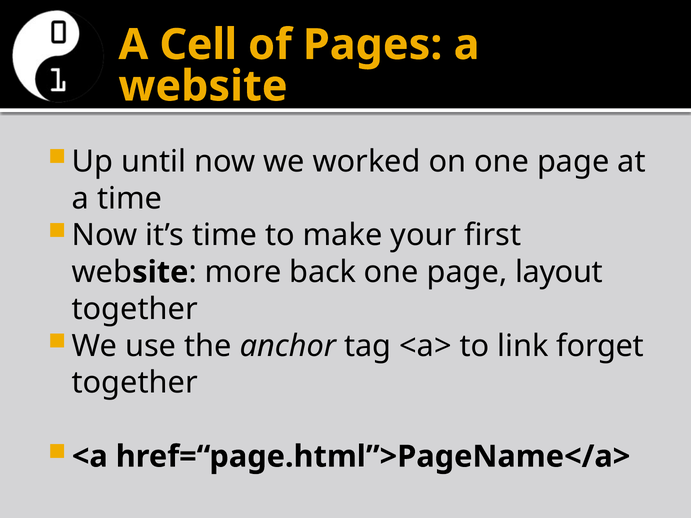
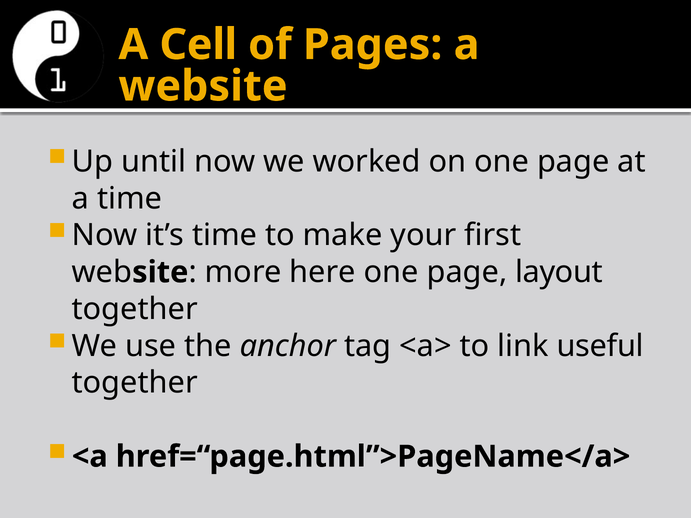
back: back -> here
forget: forget -> useful
